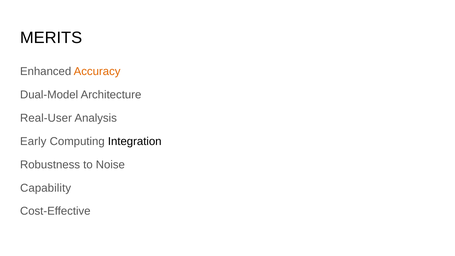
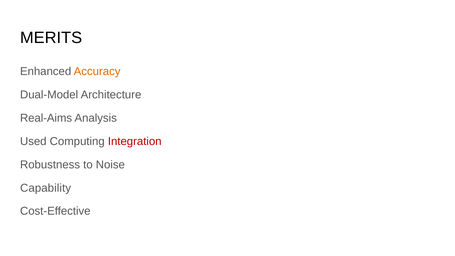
Real-User: Real-User -> Real-Aims
Early: Early -> Used
Integration colour: black -> red
